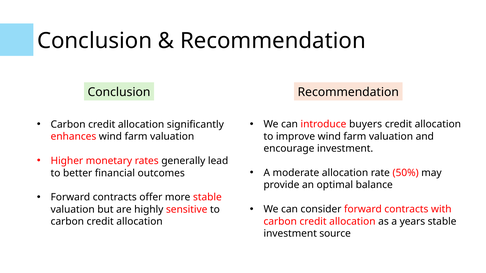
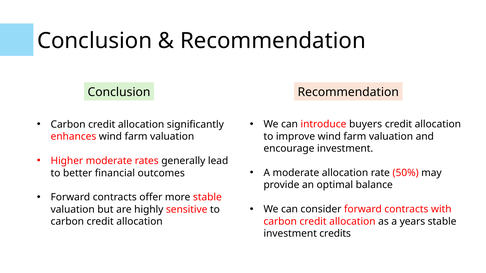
Higher monetary: monetary -> moderate
source: source -> credits
